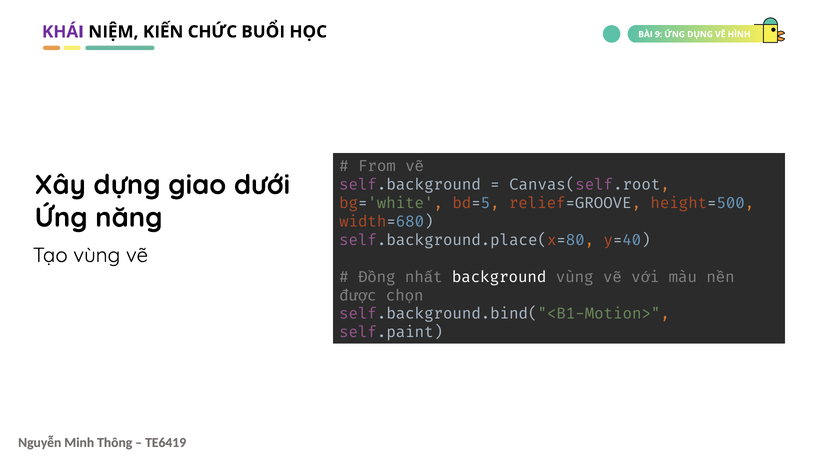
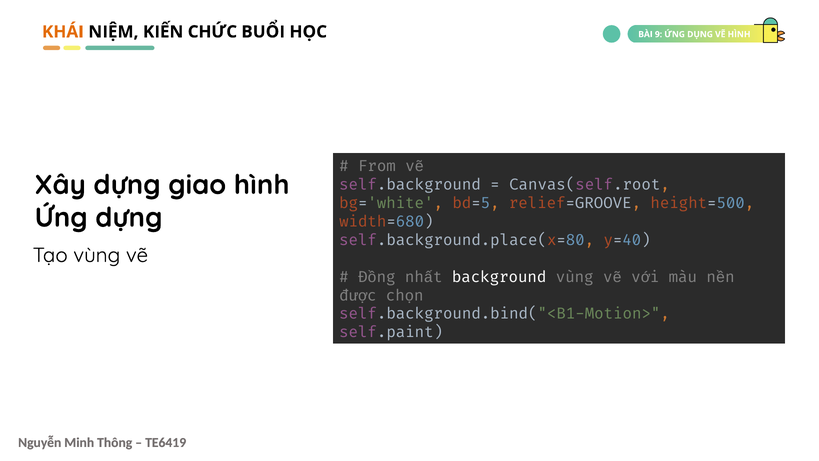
KHÁI colour: purple -> orange
giao dưới: dưới -> hình
Ứng năng: năng -> dựng
